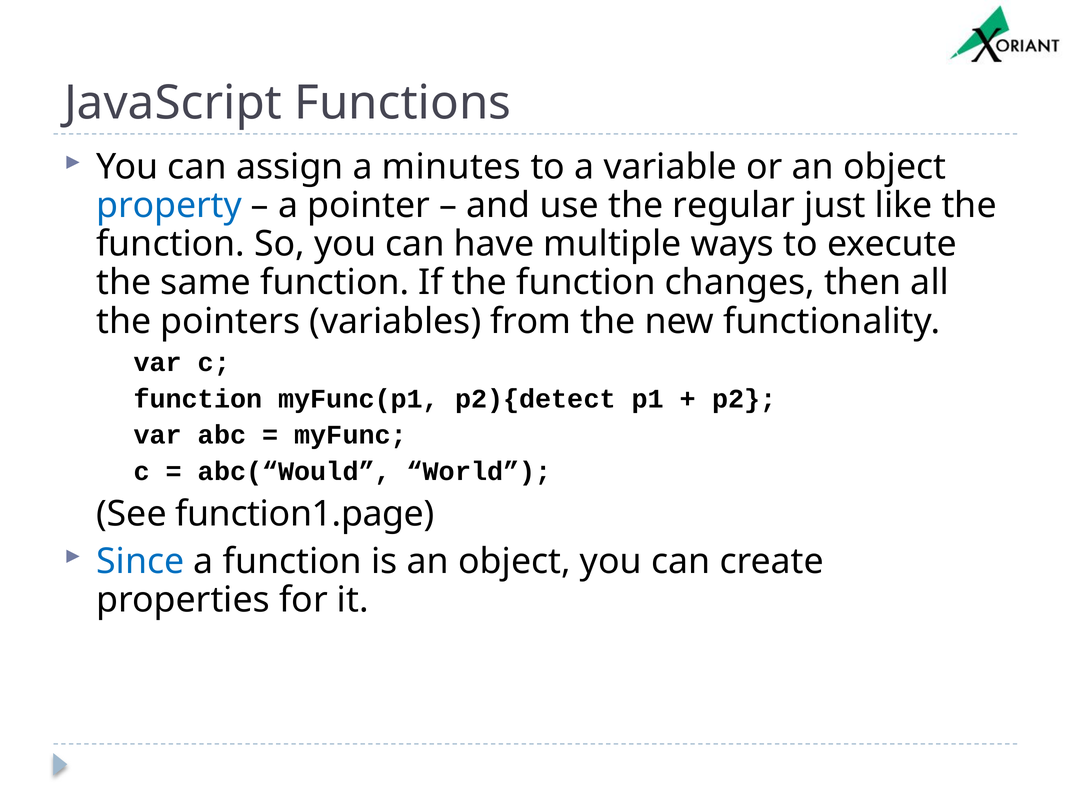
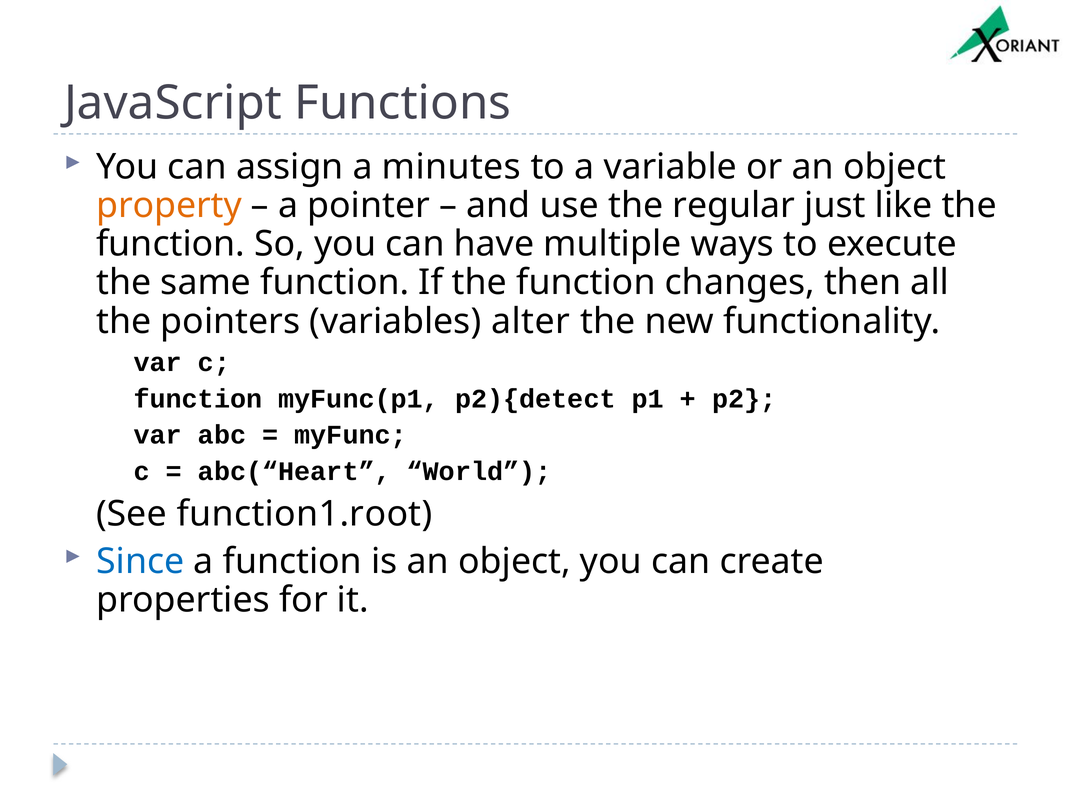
property colour: blue -> orange
from: from -> alter
abc(“Would: abc(“Would -> abc(“Heart
function1.page: function1.page -> function1.root
